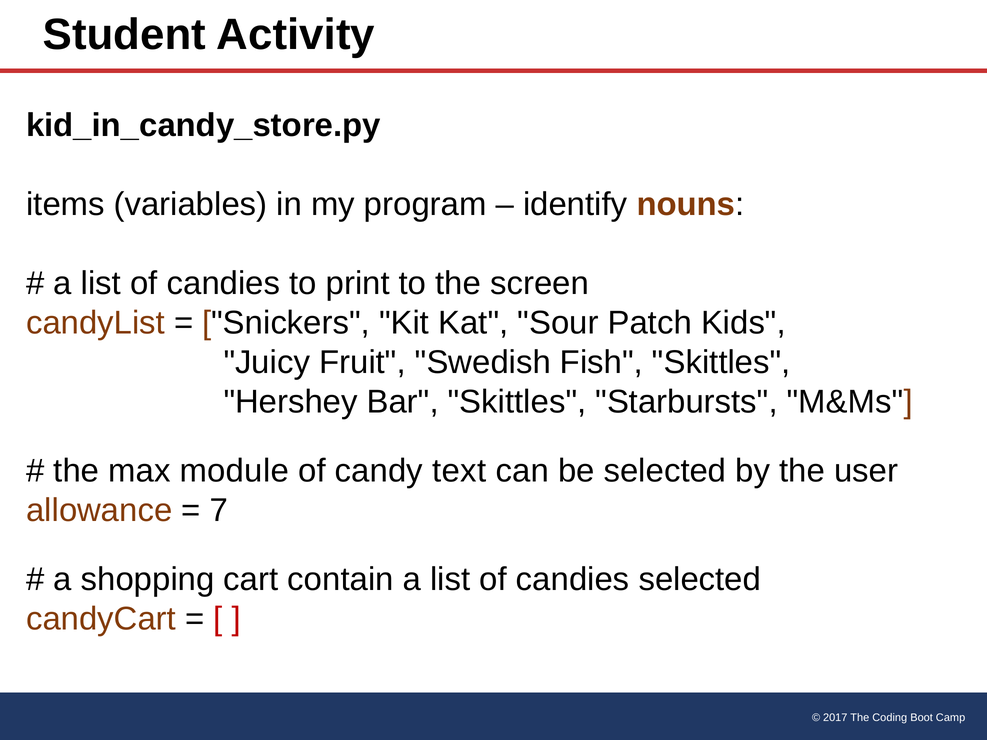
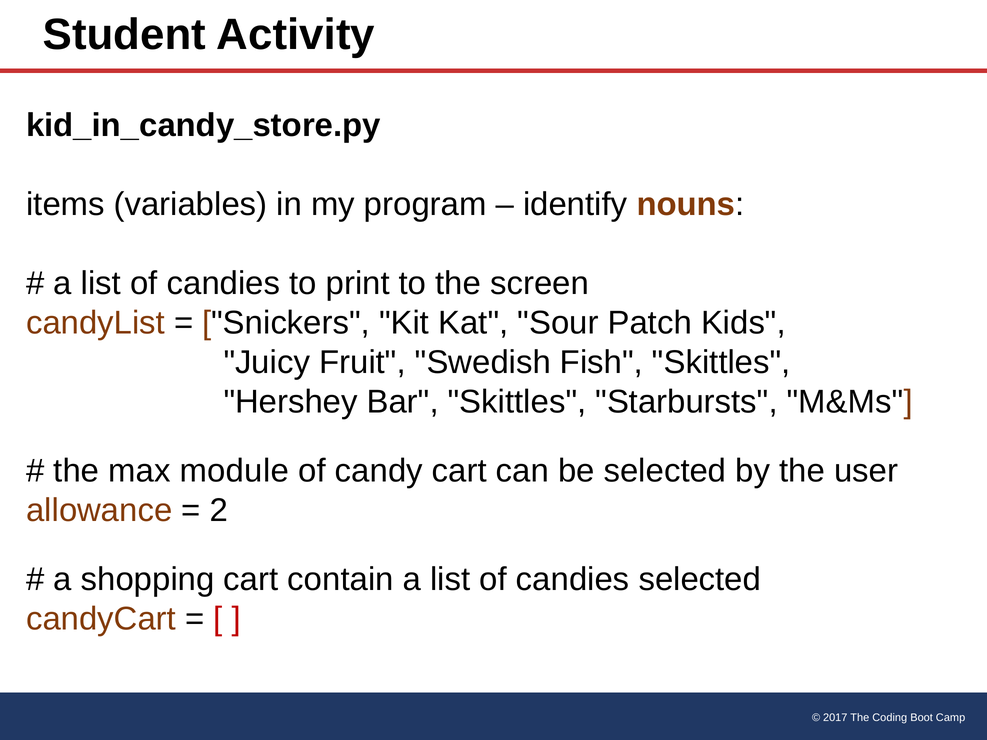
candy text: text -> cart
7: 7 -> 2
